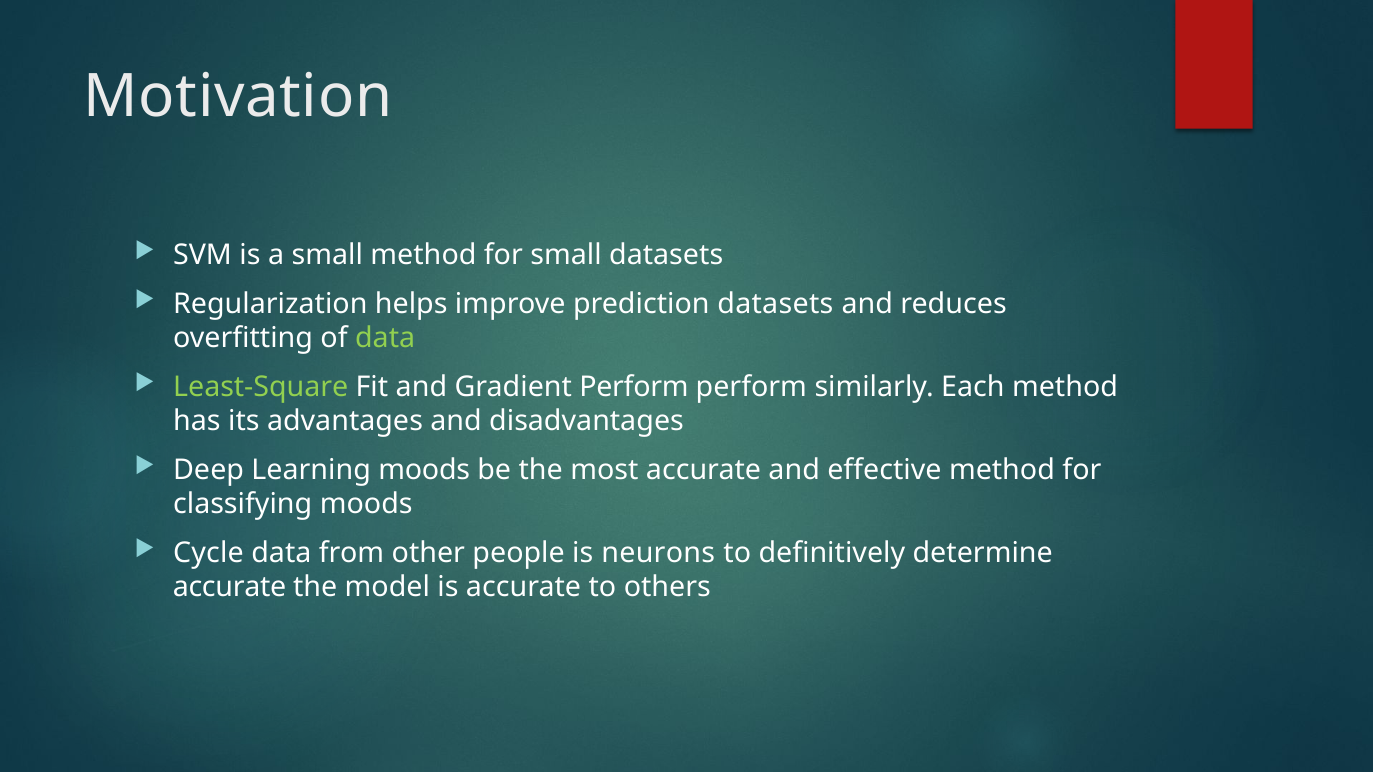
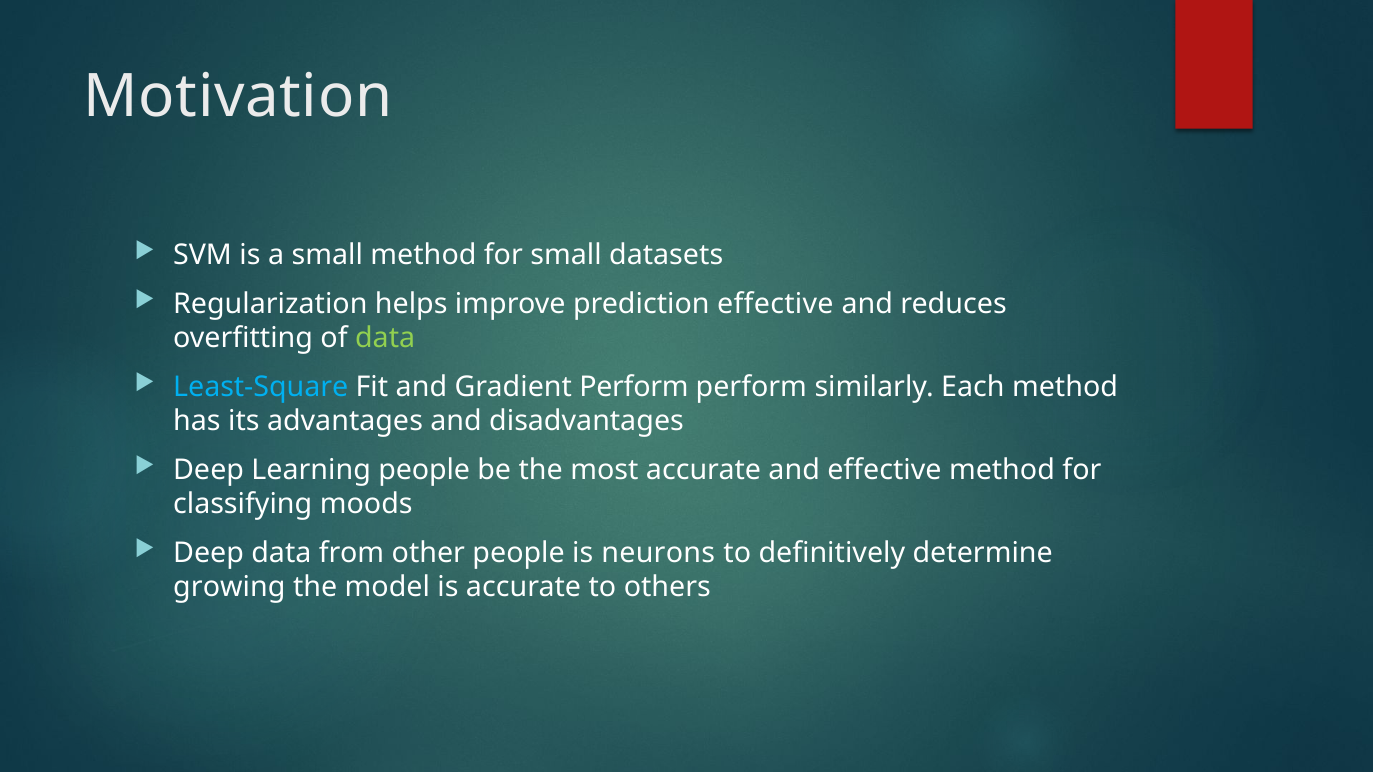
prediction datasets: datasets -> effective
Least-Square colour: light green -> light blue
Learning moods: moods -> people
Cycle at (208, 553): Cycle -> Deep
accurate at (230, 587): accurate -> growing
